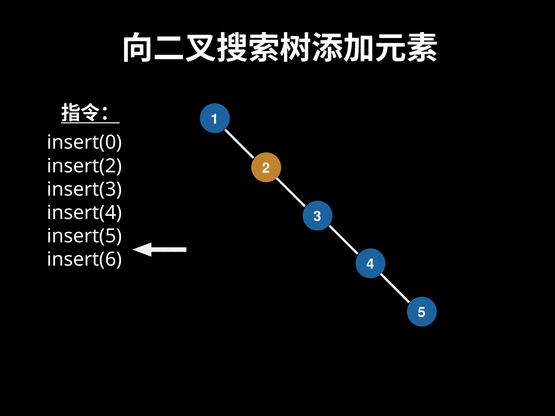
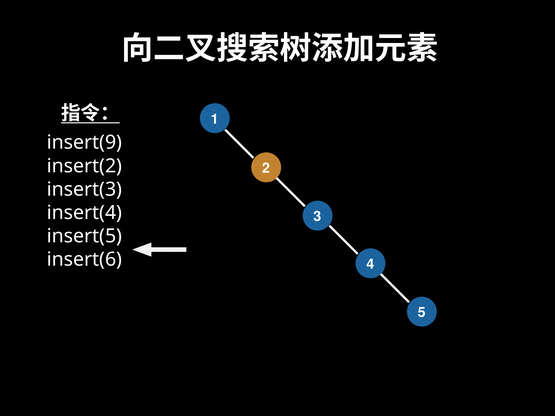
insert(0: insert(0 -> insert(9
